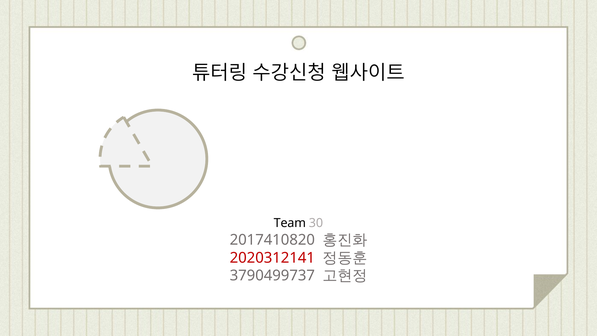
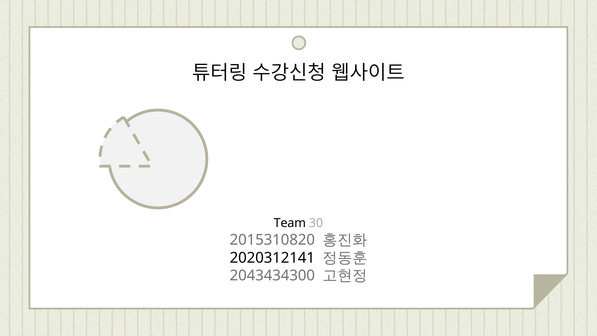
2017410820: 2017410820 -> 2015310820
2020312141 colour: red -> black
3790499737: 3790499737 -> 2043434300
